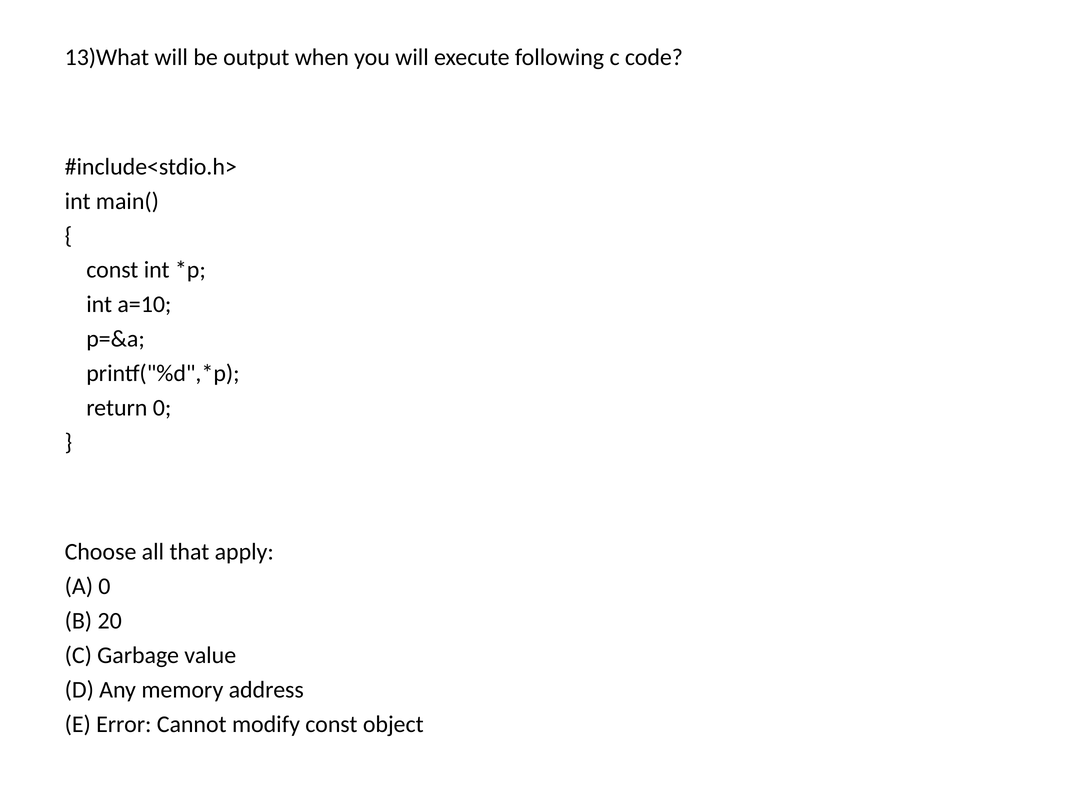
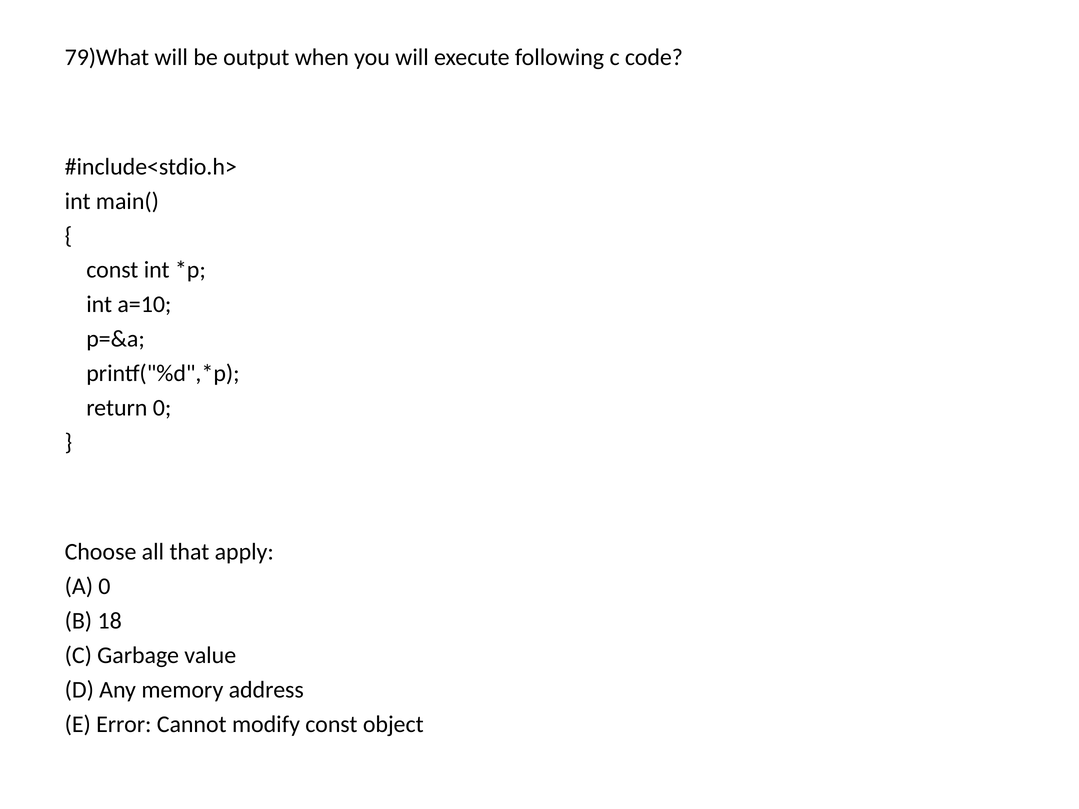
13)What: 13)What -> 79)What
20: 20 -> 18
